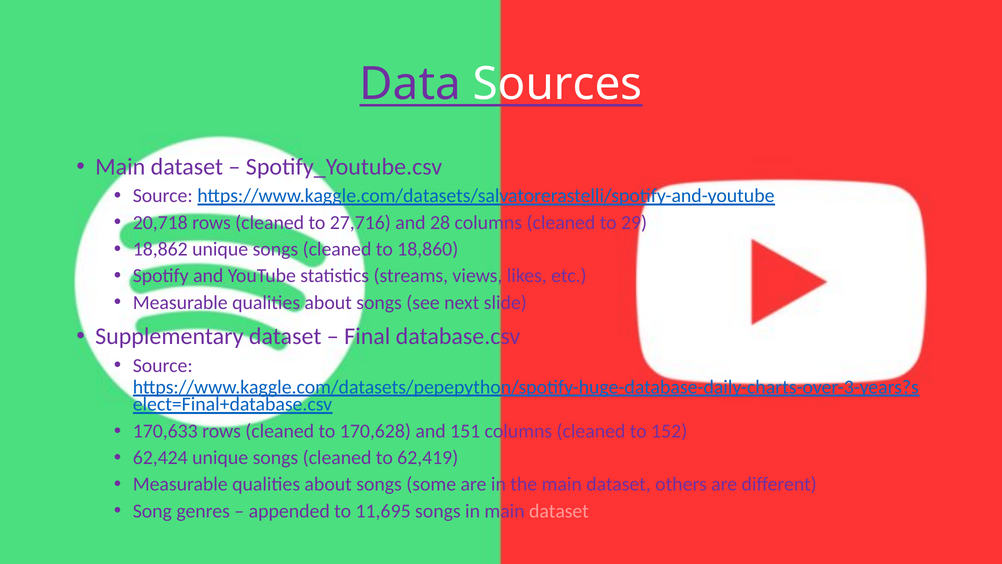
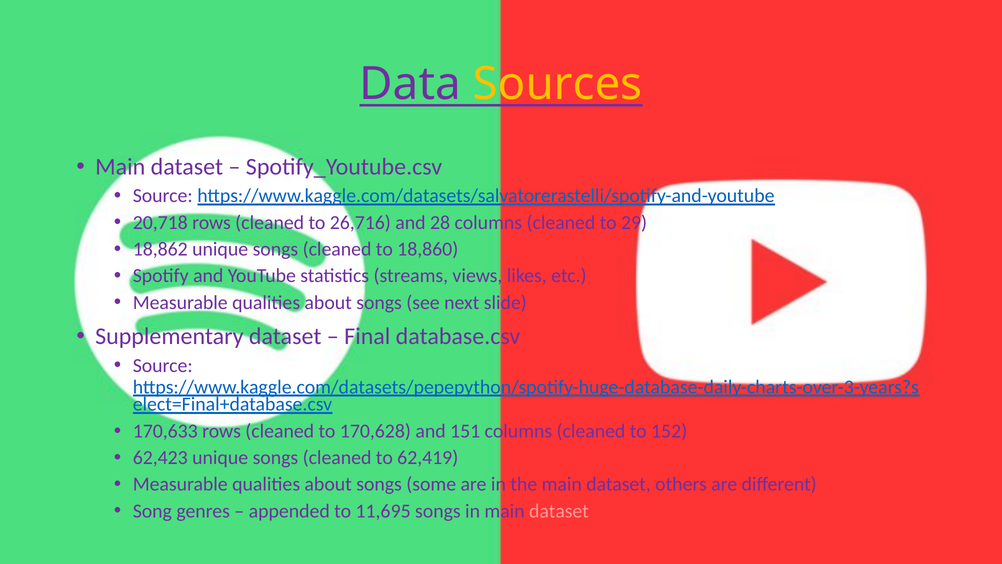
Sources colour: white -> yellow
27,716: 27,716 -> 26,716
62,424: 62,424 -> 62,423
